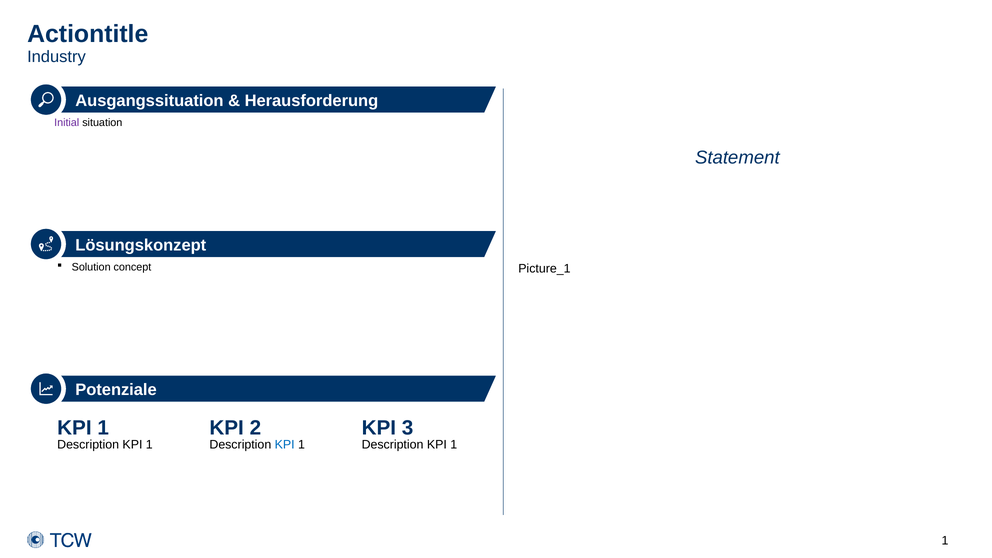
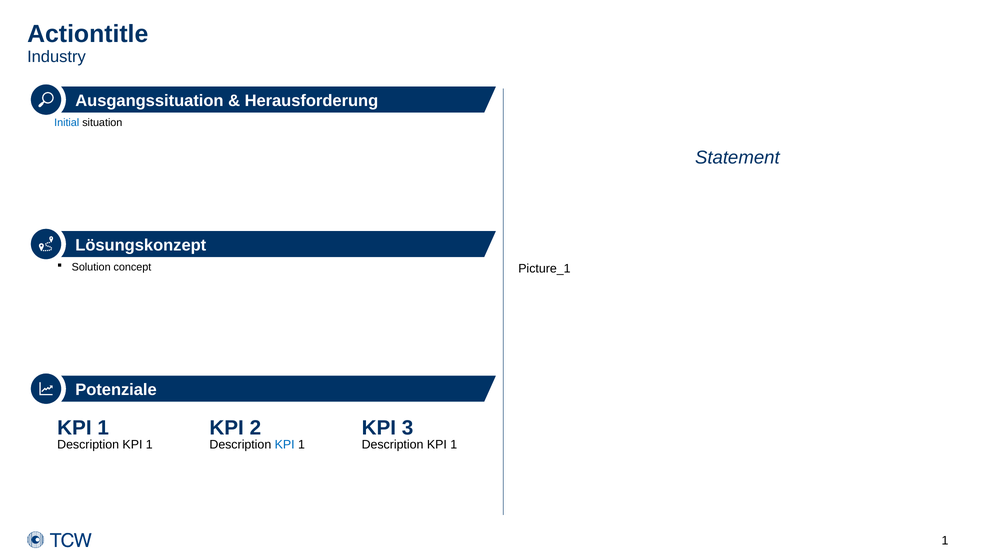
Initial colour: purple -> blue
